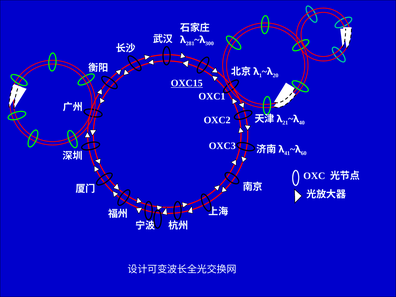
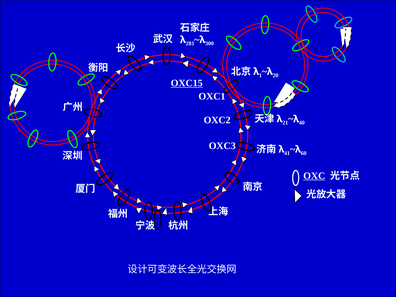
OXC underline: none -> present
